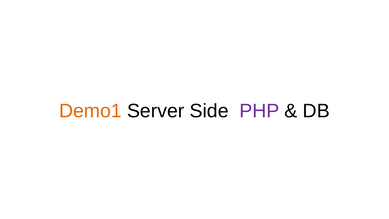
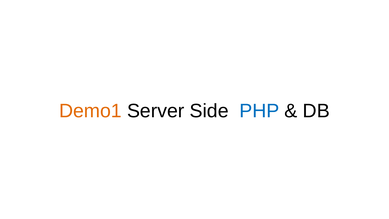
PHP colour: purple -> blue
